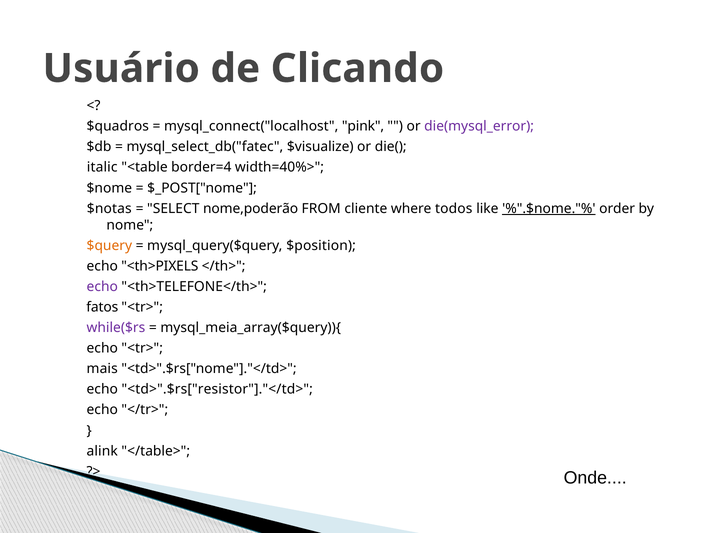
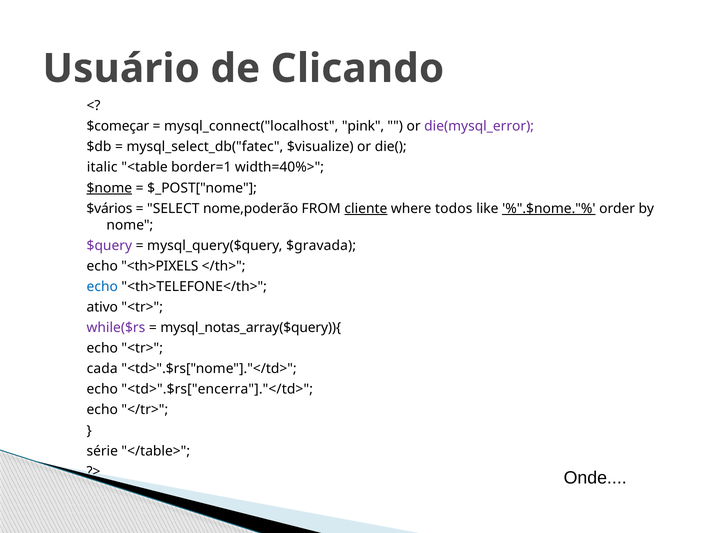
$quadros: $quadros -> $começar
border=4: border=4 -> border=1
$nome underline: none -> present
$notas: $notas -> $vários
cliente underline: none -> present
$query colour: orange -> purple
$position: $position -> $gravada
echo at (102, 286) colour: purple -> blue
fatos: fatos -> ativo
mysql_meia_array($query)){: mysql_meia_array($query)){ -> mysql_notas_array($query)){
mais: mais -> cada
<td>".$rs["resistor"]."</td>: <td>".$rs["resistor"]."</td> -> <td>".$rs["encerra"]."</td>
alink: alink -> série
